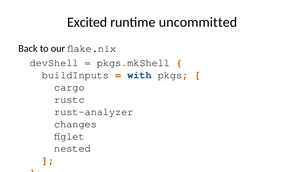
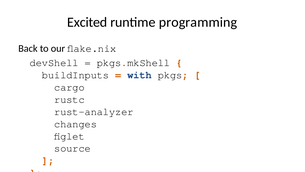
uncommitted: uncommitted -> programming
nested: nested -> source
